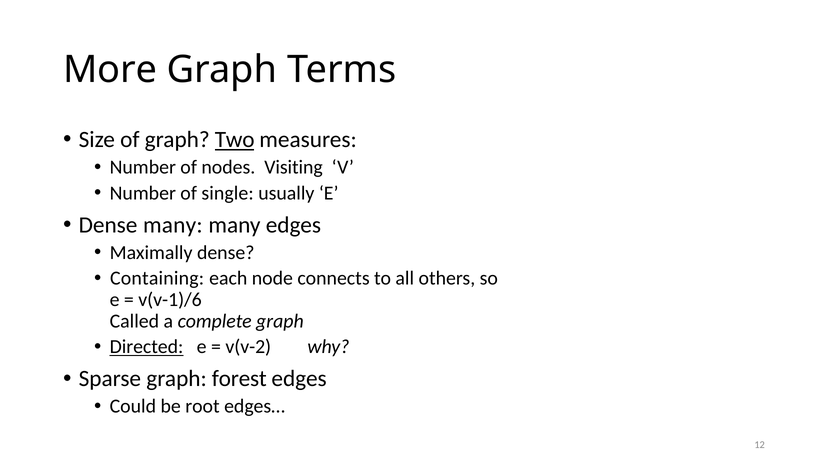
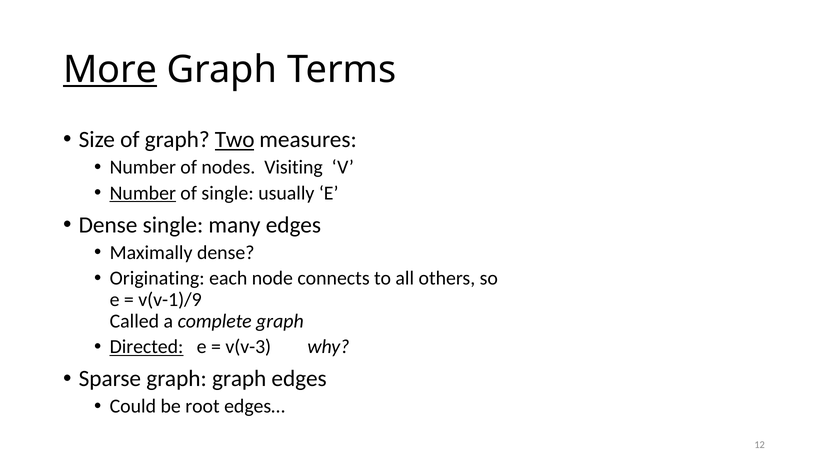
More underline: none -> present
Number at (143, 193) underline: none -> present
Dense many: many -> single
Containing: Containing -> Originating
v(v-1)/6: v(v-1)/6 -> v(v-1)/9
v(v-2: v(v-2 -> v(v-3
graph forest: forest -> graph
